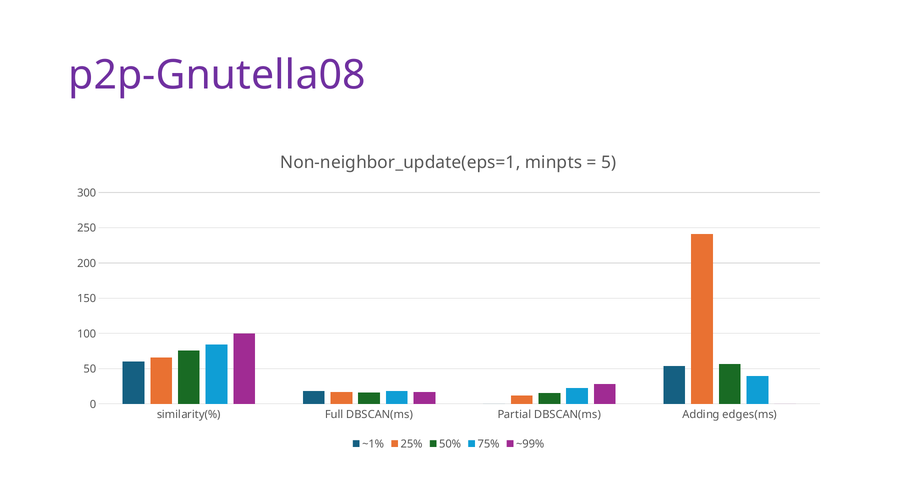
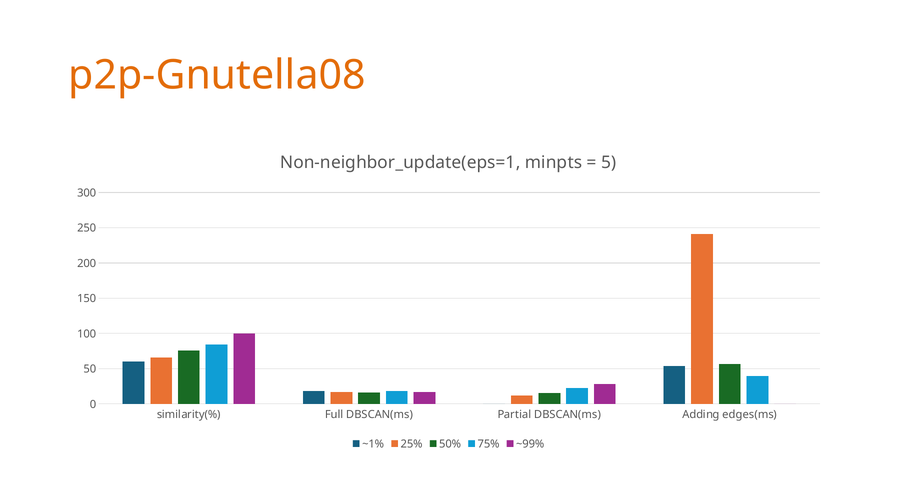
p2p-Gnutella08 colour: purple -> orange
